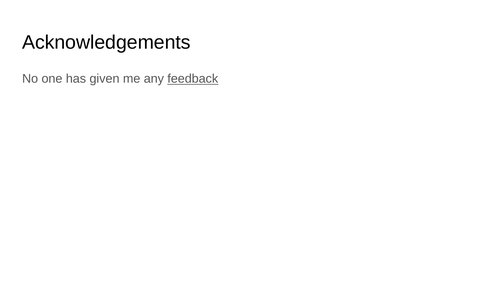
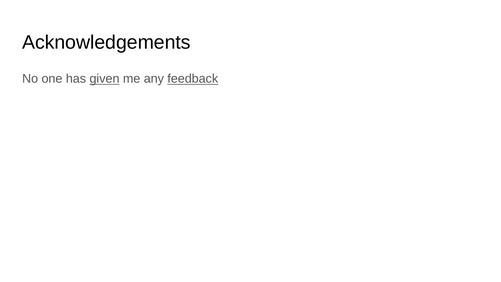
given underline: none -> present
